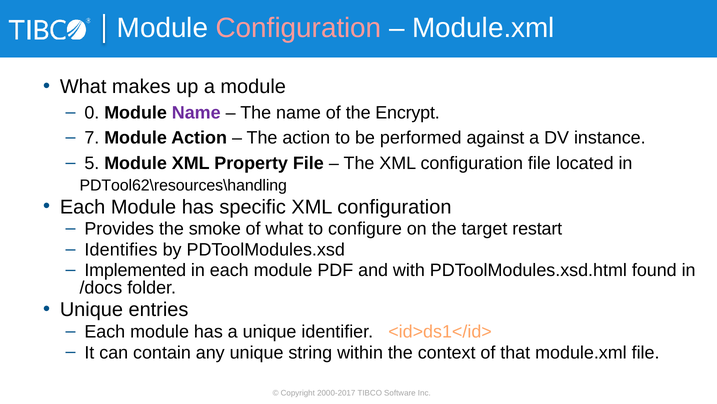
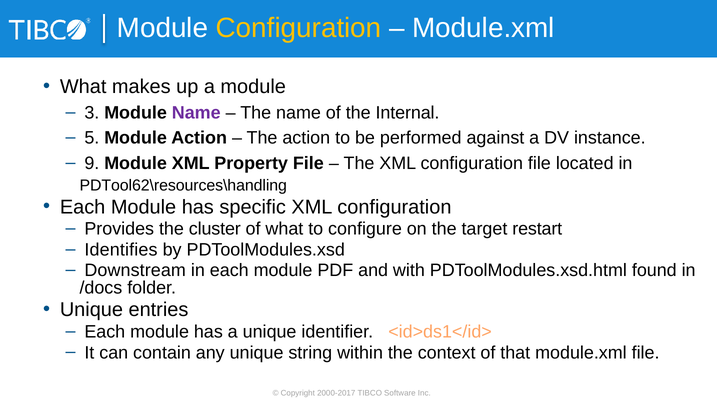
Configuration at (299, 28) colour: pink -> yellow
0: 0 -> 3
Encrypt: Encrypt -> Internal
7: 7 -> 5
5: 5 -> 9
smoke: smoke -> cluster
Implemented: Implemented -> Downstream
